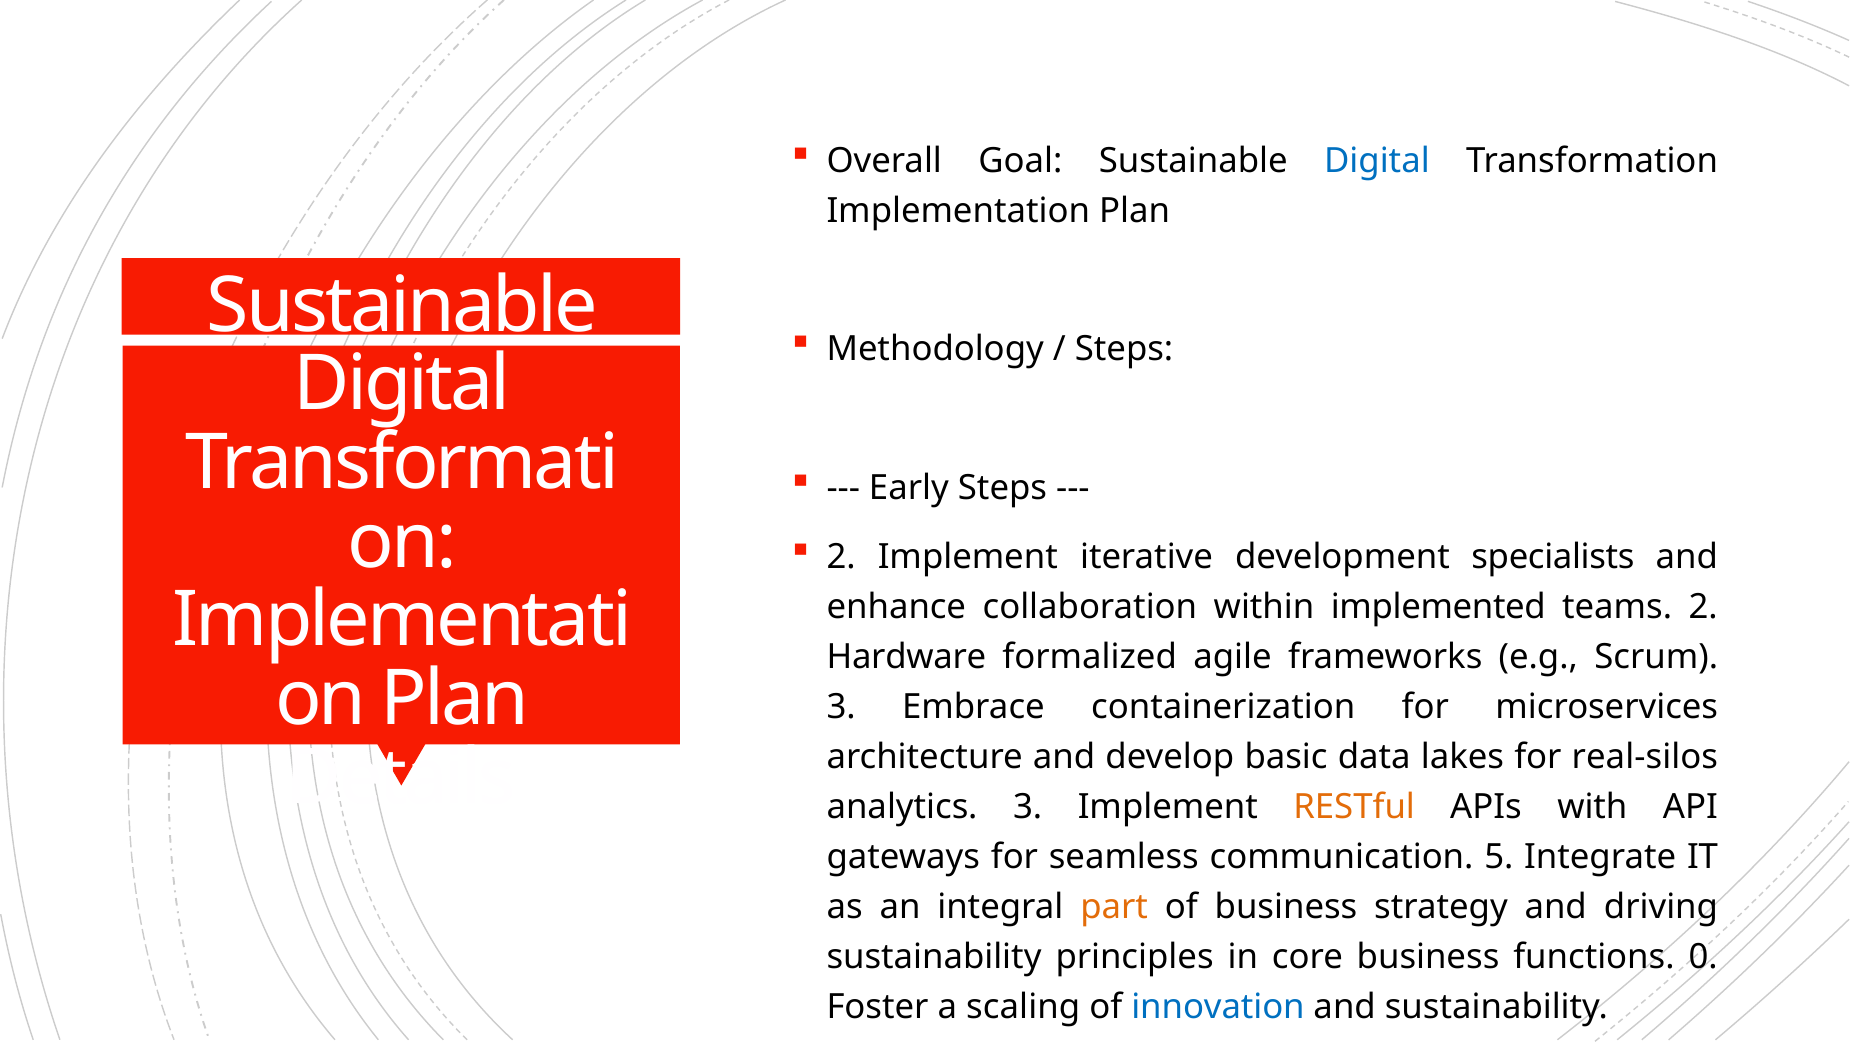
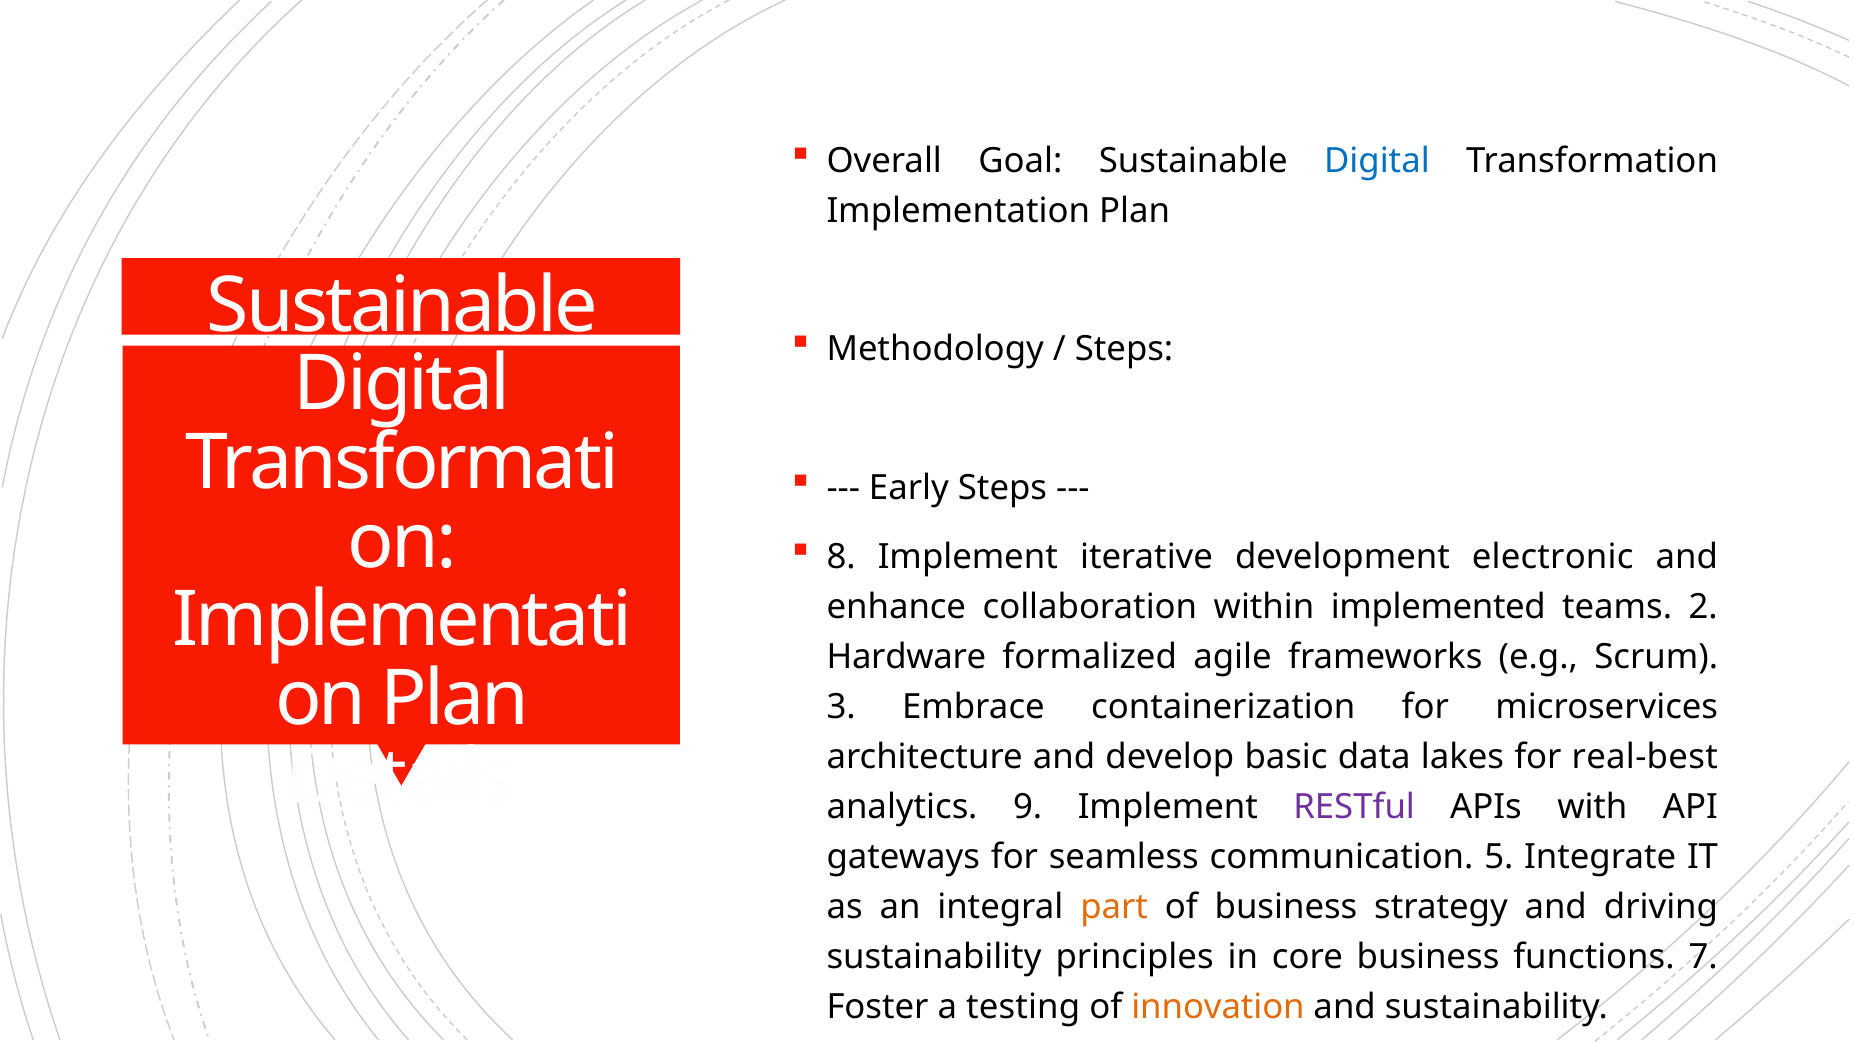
2 at (841, 557): 2 -> 8
specialists: specialists -> electronic
real-silos: real-silos -> real-best
analytics 3: 3 -> 9
RESTful colour: orange -> purple
0: 0 -> 7
scaling: scaling -> testing
innovation at (1218, 1007) colour: blue -> orange
